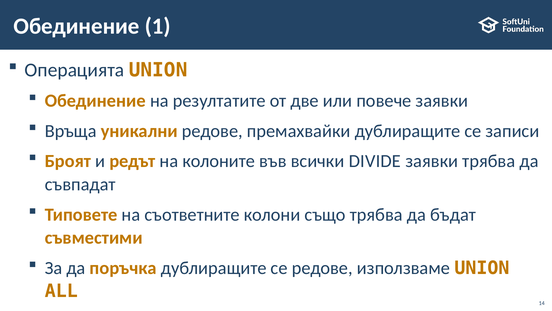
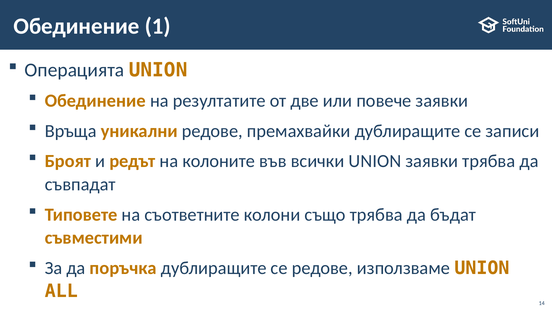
всички DIVIDE: DIVIDE -> UNION
